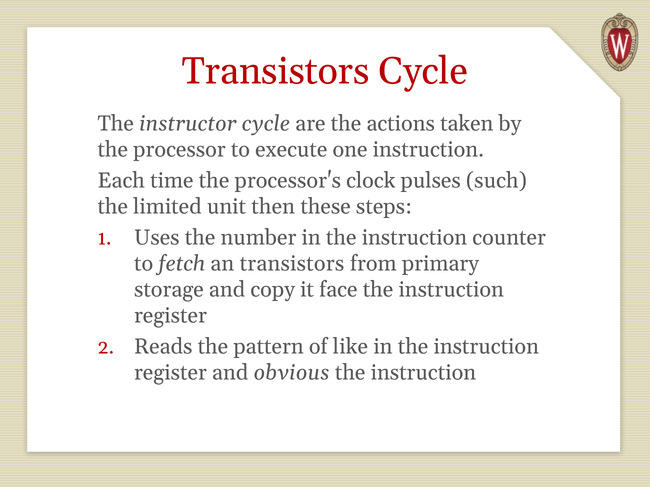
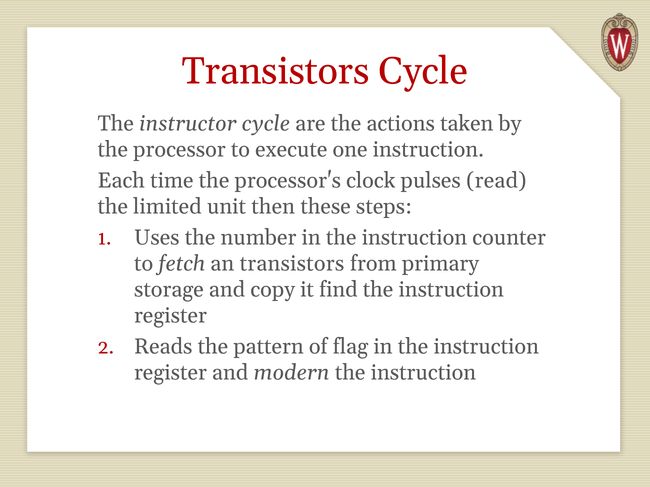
such: such -> read
face: face -> find
like: like -> flag
obvious: obvious -> modern
